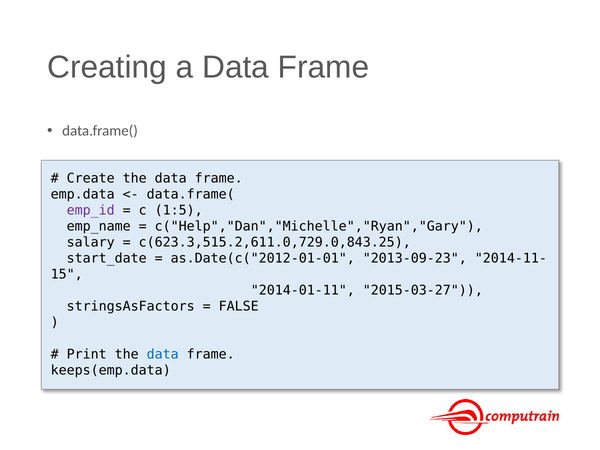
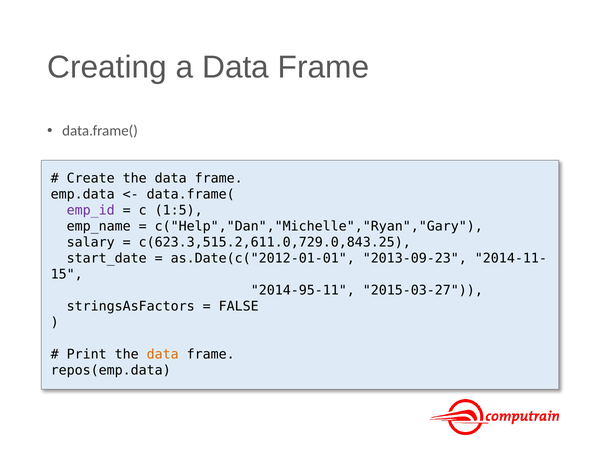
2014-01-11: 2014-01-11 -> 2014-95-11
data at (163, 354) colour: blue -> orange
keeps(emp.data: keeps(emp.data -> repos(emp.data
